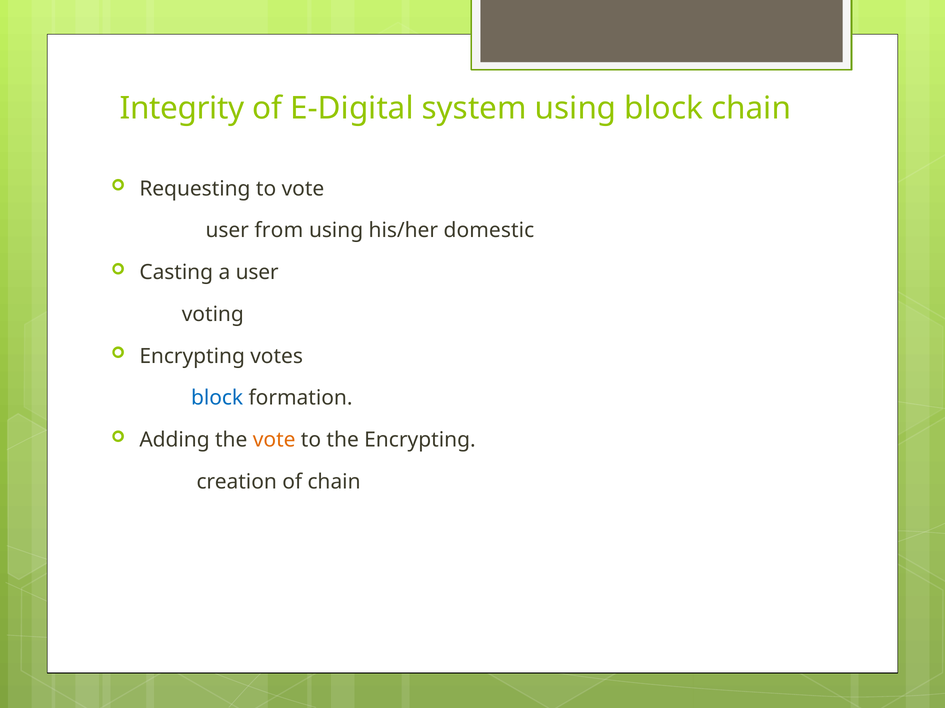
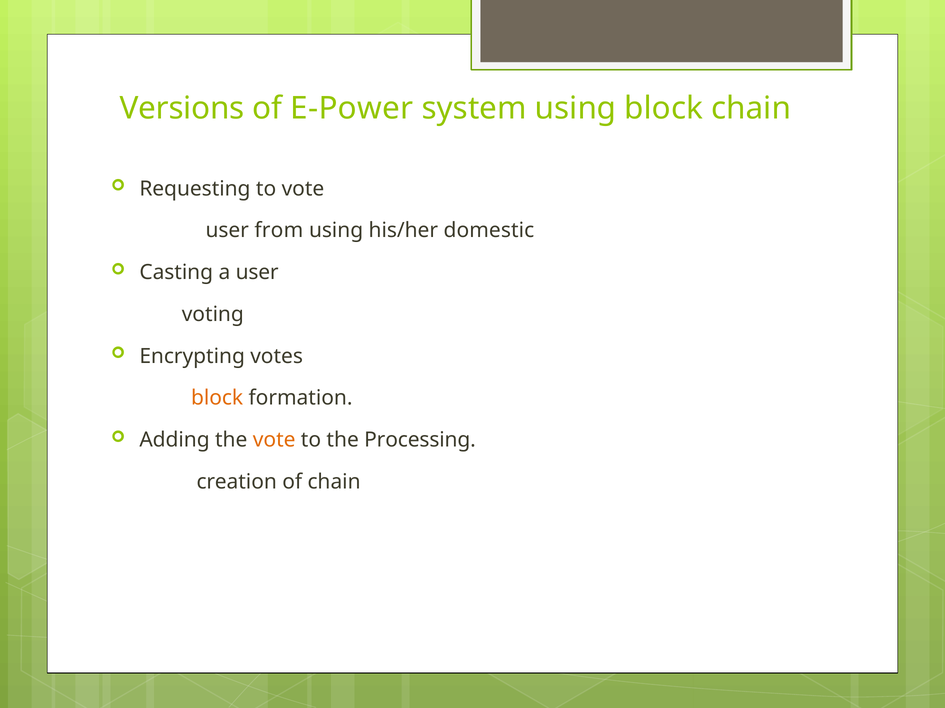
Integrity: Integrity -> Versions
E-Digital: E-Digital -> E-Power
block at (217, 398) colour: blue -> orange
the Encrypting: Encrypting -> Processing
